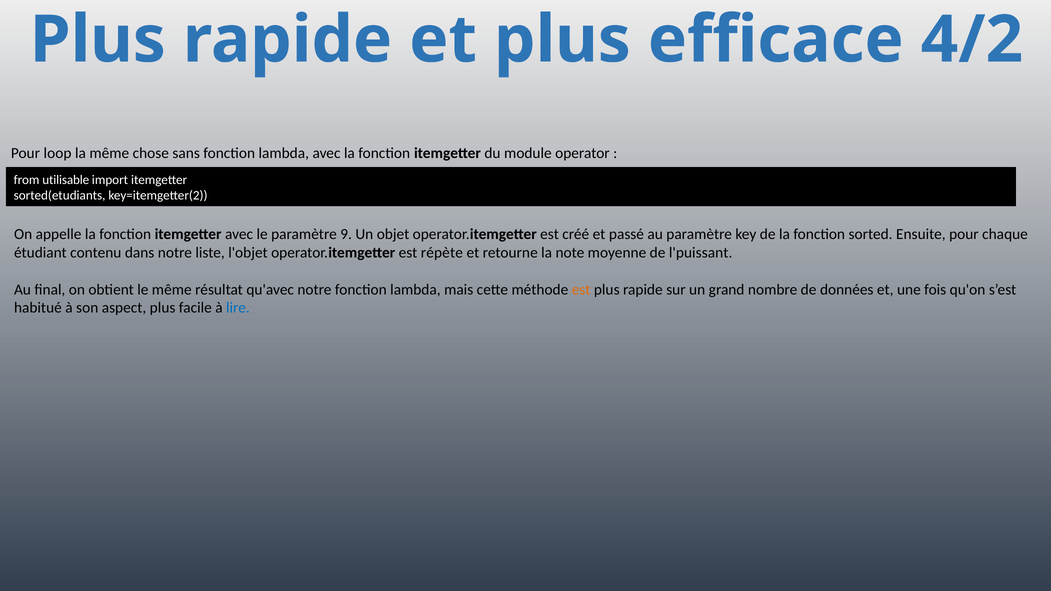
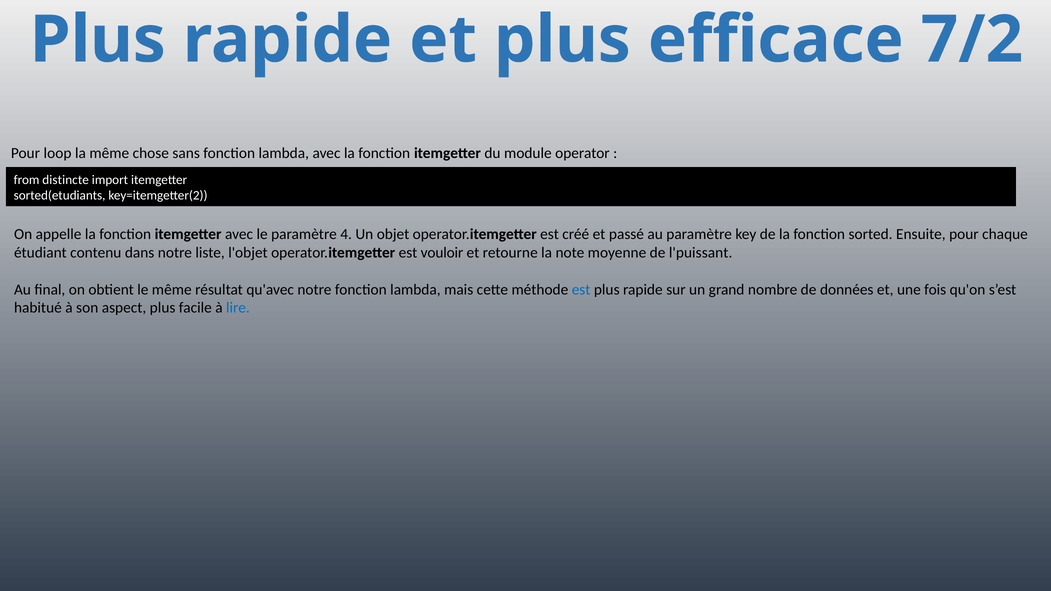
4/2: 4/2 -> 7/2
utilisable: utilisable -> distincte
9: 9 -> 4
répète: répète -> vouloir
est at (581, 290) colour: orange -> blue
